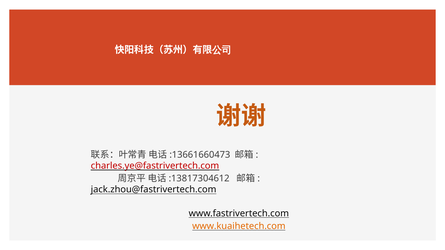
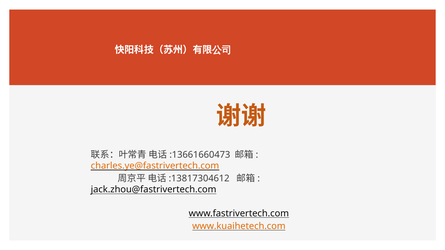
charles.ye@fastrivertech.com colour: red -> orange
